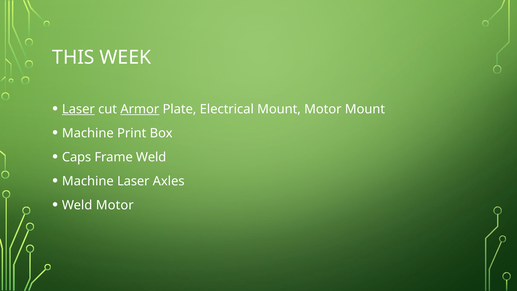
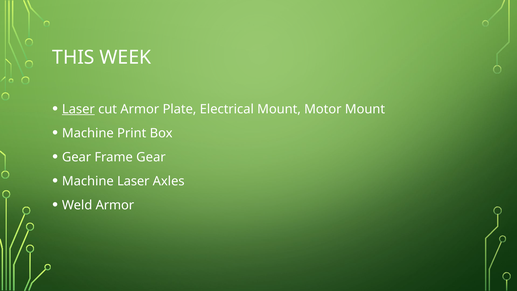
Armor at (140, 109) underline: present -> none
Caps at (77, 157): Caps -> Gear
Frame Weld: Weld -> Gear
Weld Motor: Motor -> Armor
